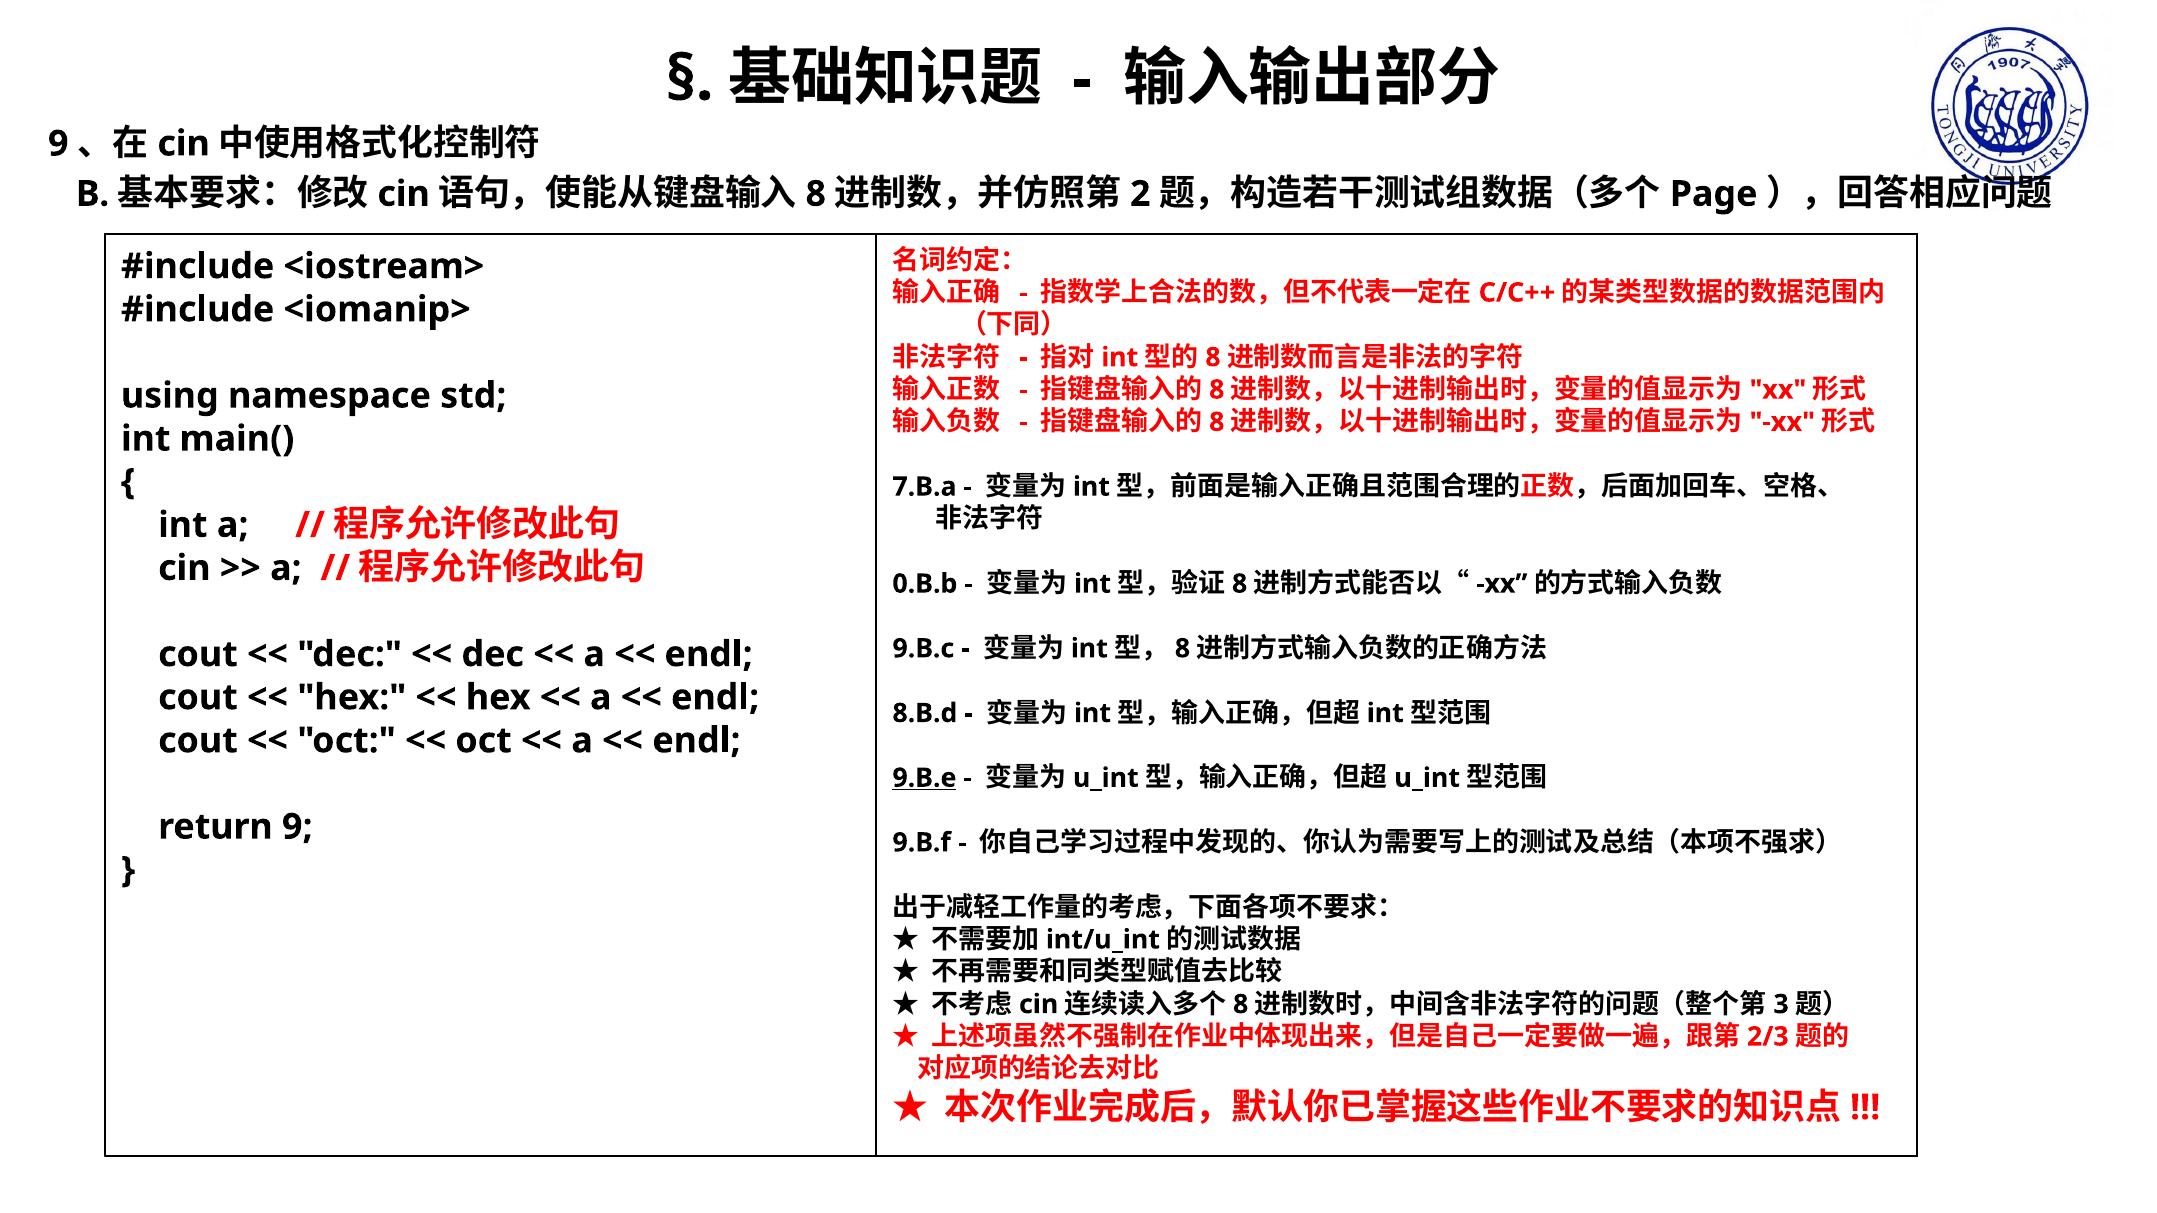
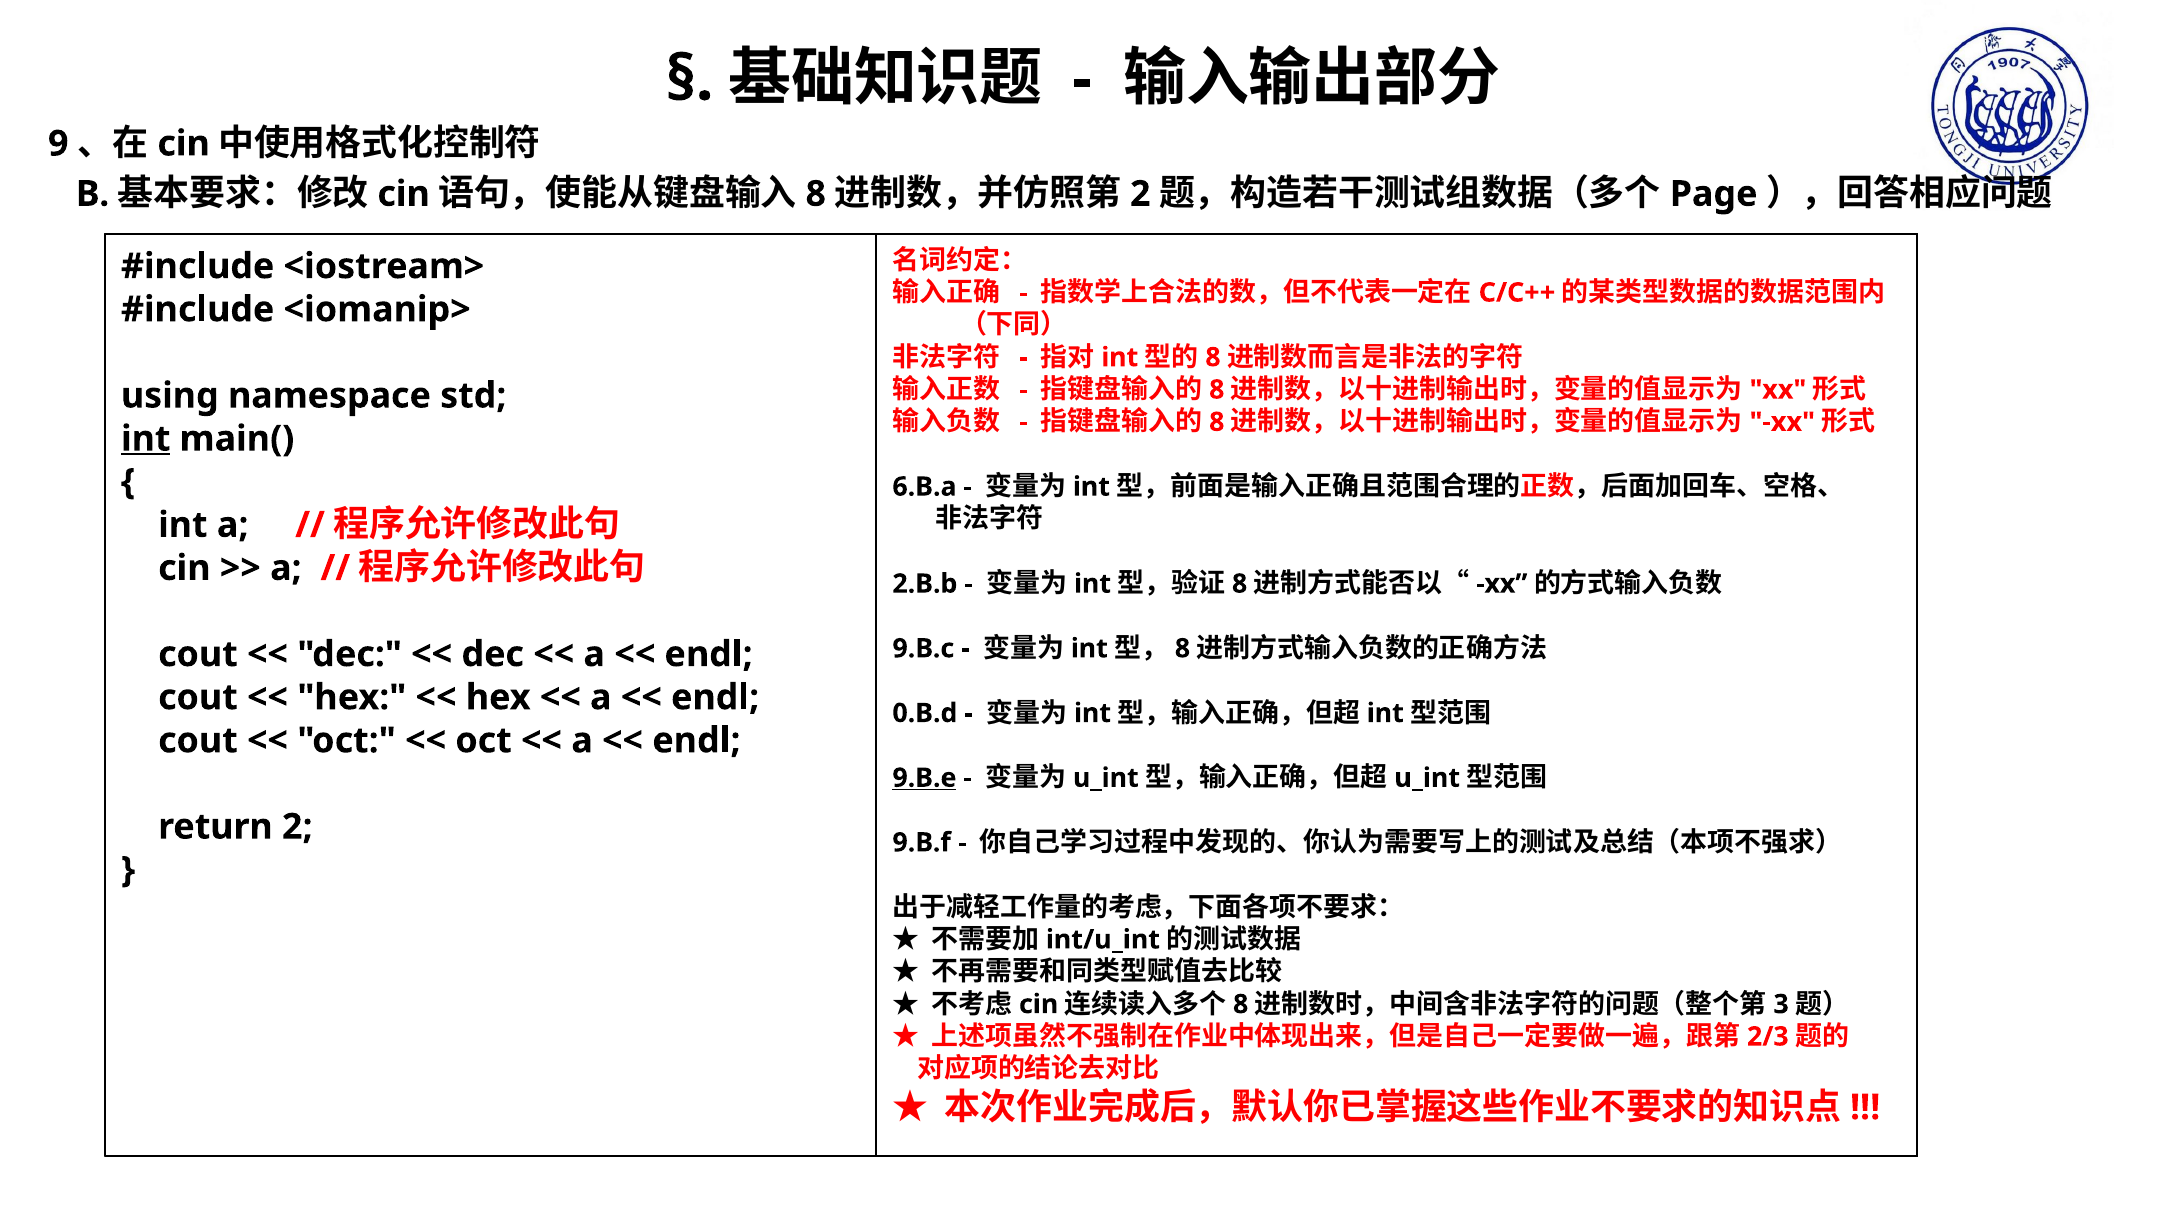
int at (146, 439) underline: none -> present
7.B.a: 7.B.a -> 6.B.a
0.B.b: 0.B.b -> 2.B.b
8.B.d: 8.B.d -> 0.B.d
return 9: 9 -> 2
